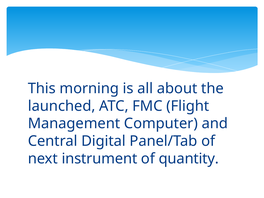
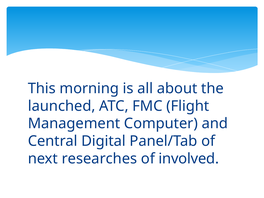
instrument: instrument -> researches
quantity: quantity -> involved
